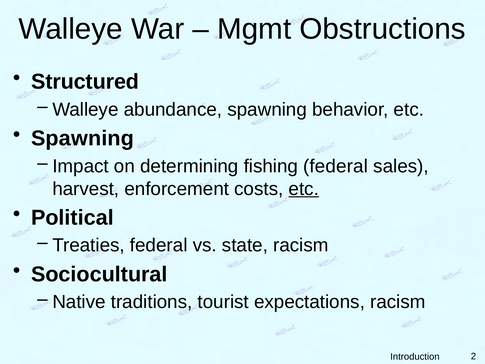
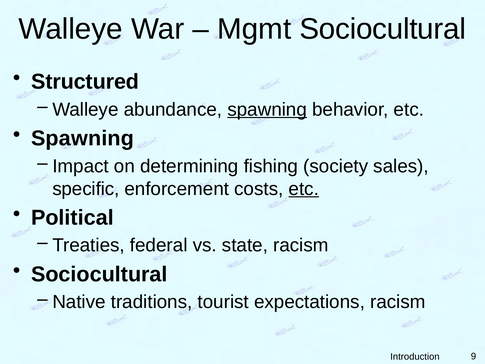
Mgmt Obstructions: Obstructions -> Sociocultural
spawning at (267, 109) underline: none -> present
fishing federal: federal -> society
harvest: harvest -> specific
2: 2 -> 9
